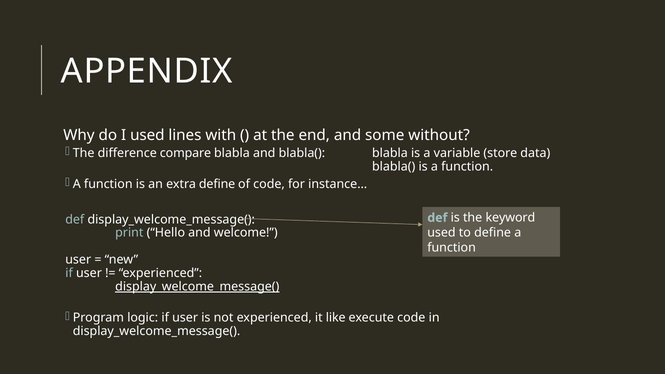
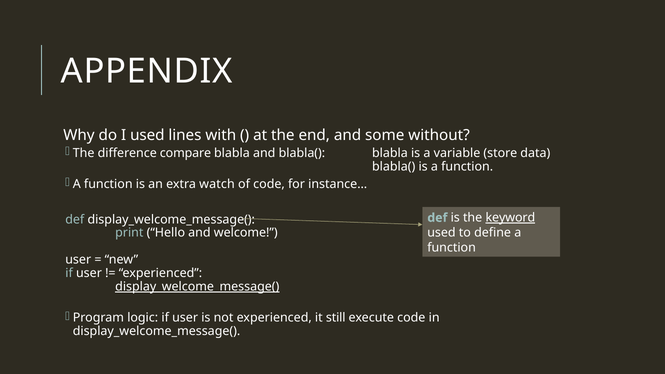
extra define: define -> watch
keyword underline: none -> present
like: like -> still
